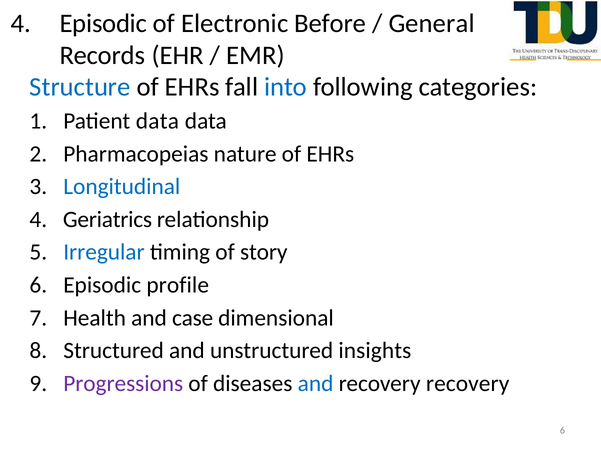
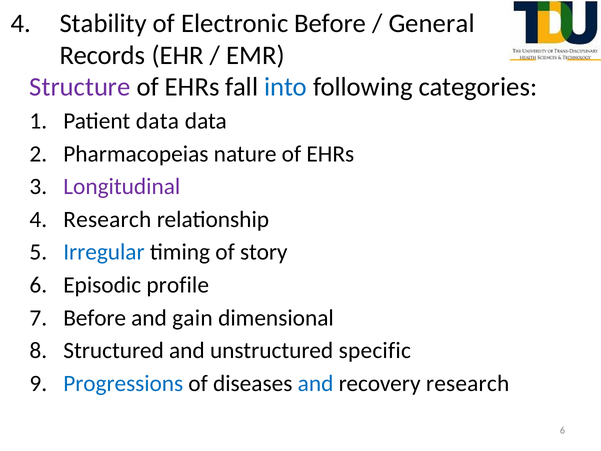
Episodic at (103, 23): Episodic -> Stability
Structure colour: blue -> purple
Longitudinal colour: blue -> purple
Geriatrics at (108, 219): Geriatrics -> Research
Health at (95, 318): Health -> Before
case: case -> gain
insights: insights -> specific
Progressions colour: purple -> blue
recovery recovery: recovery -> research
